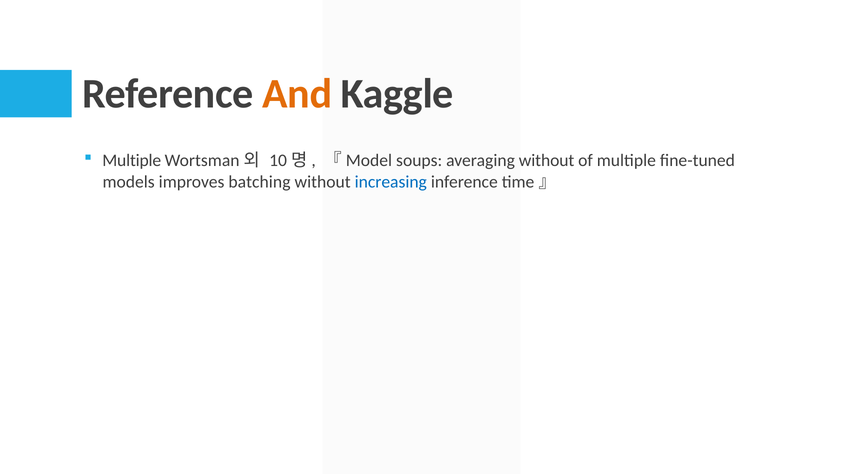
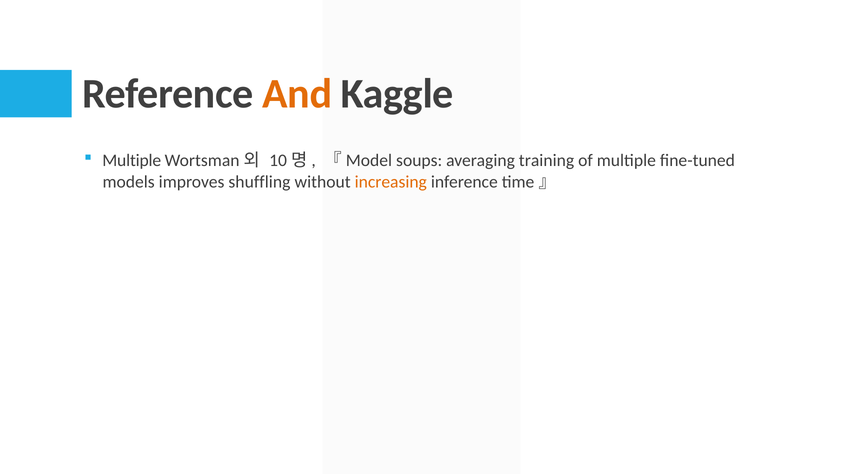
averaging without: without -> training
batching: batching -> shuffling
increasing colour: blue -> orange
